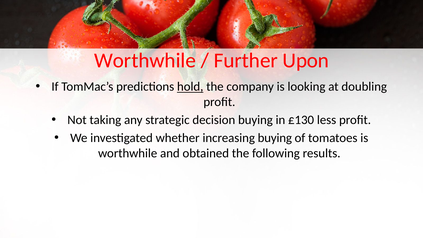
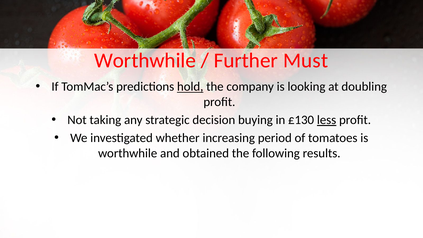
Upon: Upon -> Must
less underline: none -> present
increasing buying: buying -> period
